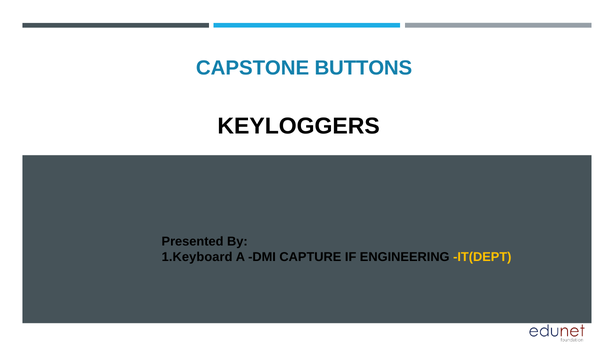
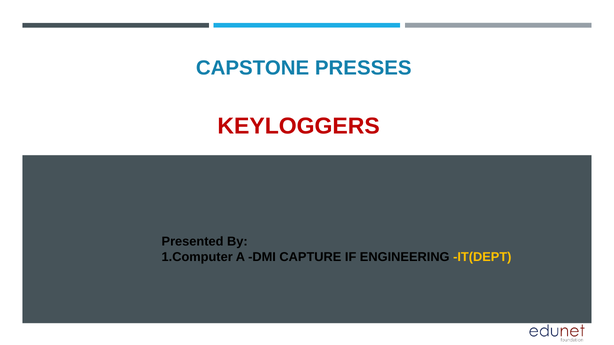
BUTTONS: BUTTONS -> PRESSES
KEYLOGGERS colour: black -> red
1.Keyboard: 1.Keyboard -> 1.Computer
